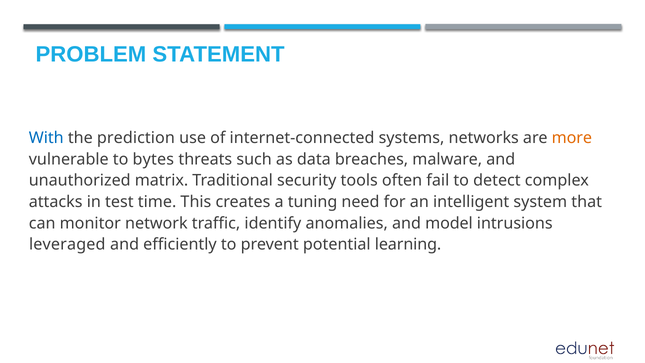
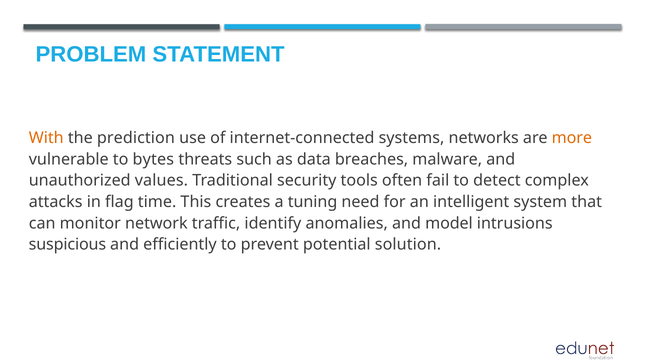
With colour: blue -> orange
matrix: matrix -> values
test: test -> flag
leveraged: leveraged -> suspicious
learning: learning -> solution
